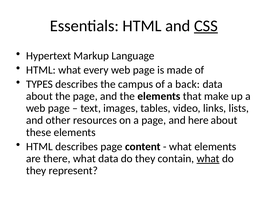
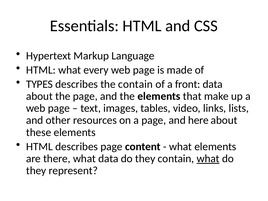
CSS underline: present -> none
the campus: campus -> contain
back: back -> front
